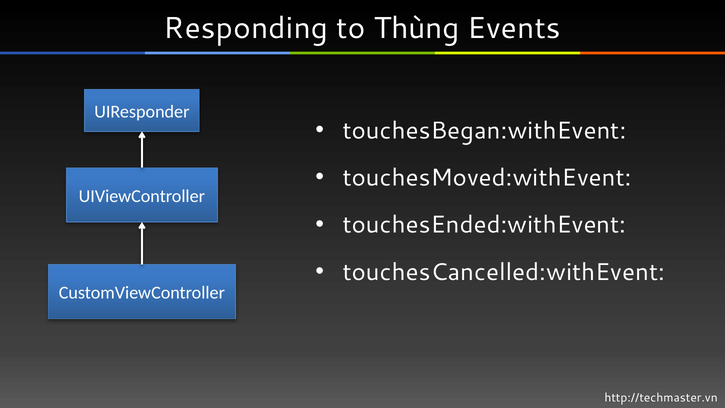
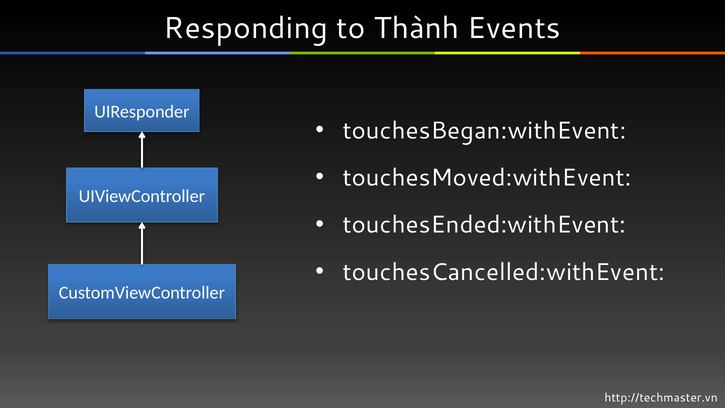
Thùng: Thùng -> Thành
